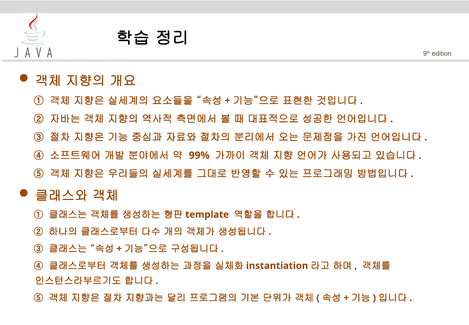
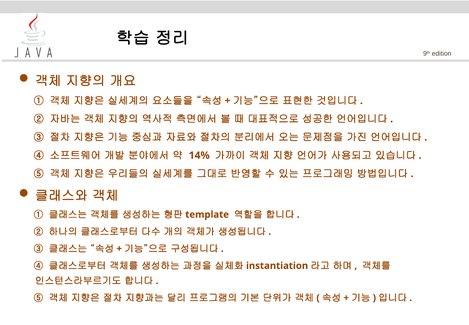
99%: 99% -> 14%
